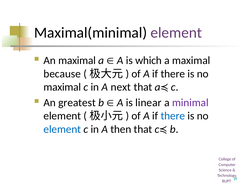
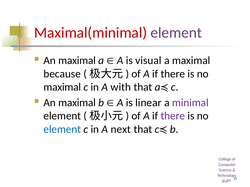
Maximal(minimal colour: black -> red
which: which -> visual
next: next -> with
greatest at (77, 103): greatest -> maximal
there at (173, 116) colour: blue -> purple
then: then -> next
